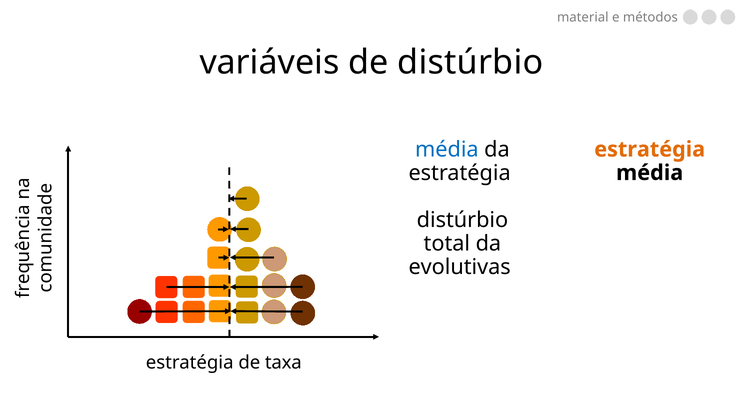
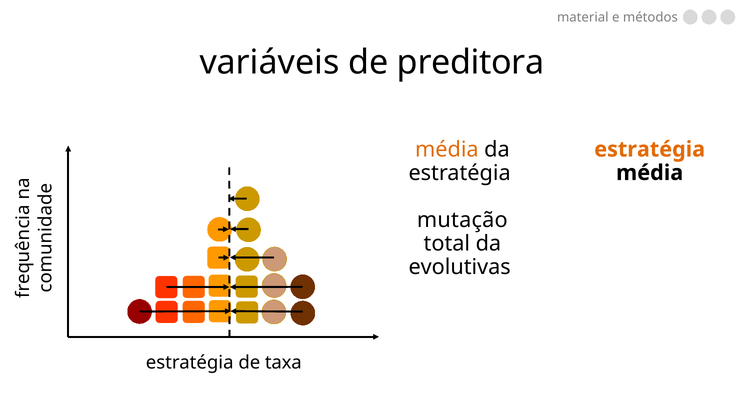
de distúrbio: distúrbio -> preditora
média at (447, 149) colour: blue -> orange
distúrbio at (462, 220): distúrbio -> mutação
